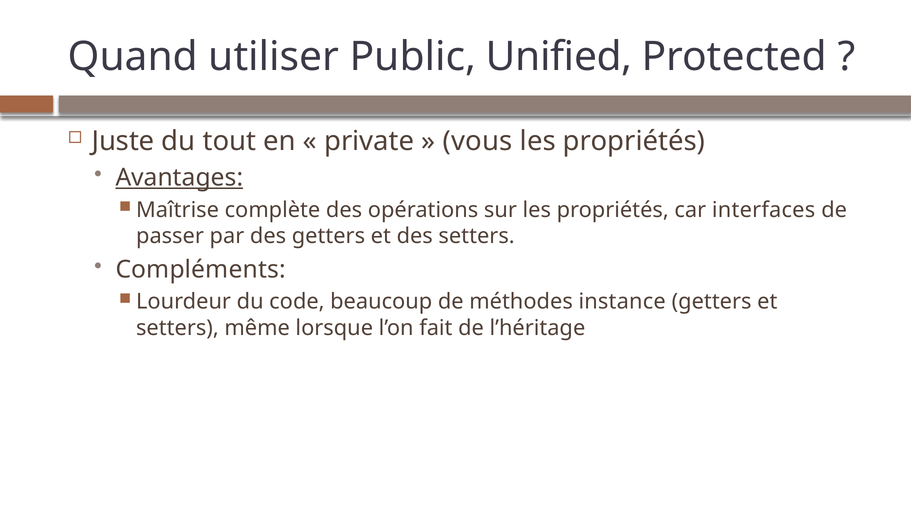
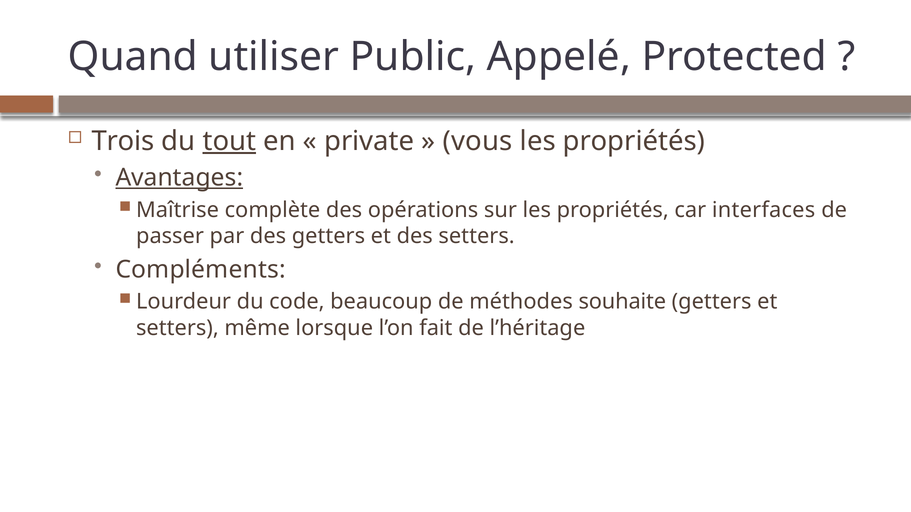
Unified: Unified -> Appelé
Juste: Juste -> Trois
tout underline: none -> present
instance: instance -> souhaite
